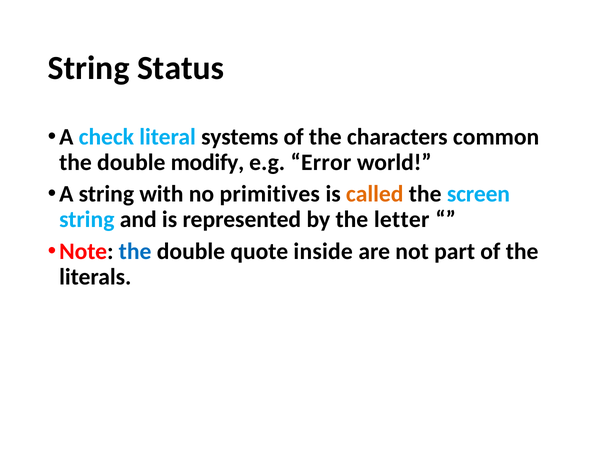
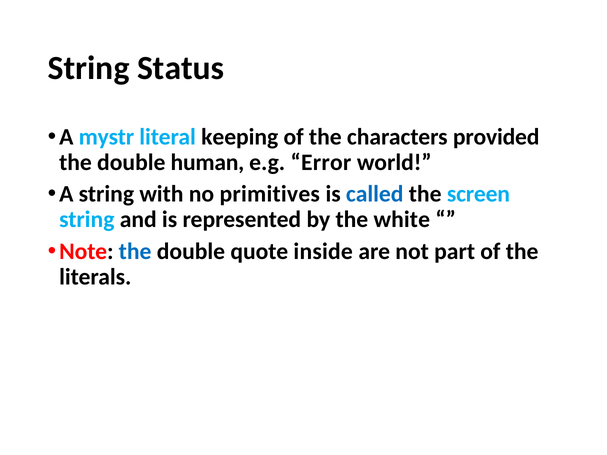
check: check -> mystr
systems: systems -> keeping
common: common -> provided
modify: modify -> human
called colour: orange -> blue
letter: letter -> white
